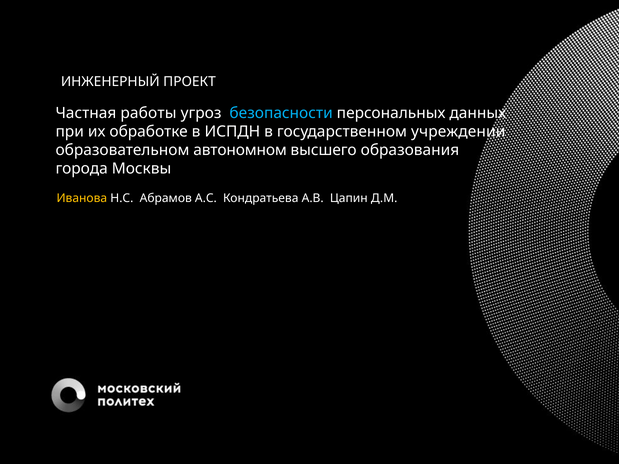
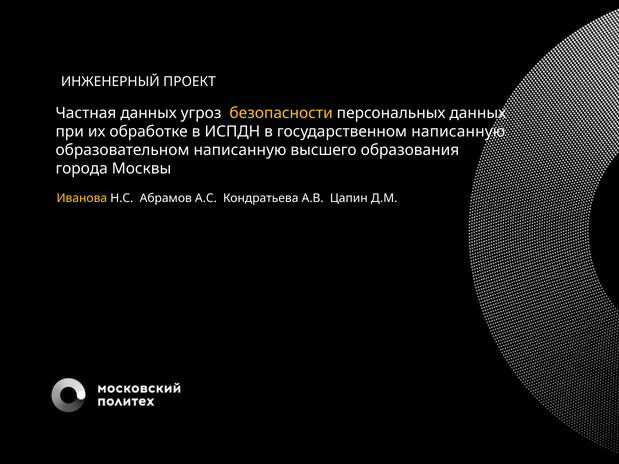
Частная работы: работы -> данных
безопасности colour: light blue -> yellow
государственном учреждении: учреждении -> написанную
образовательном автономном: автономном -> написанную
